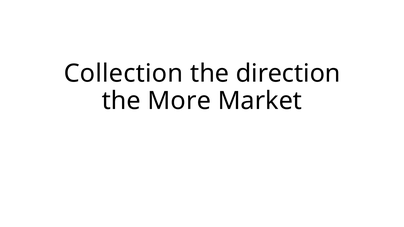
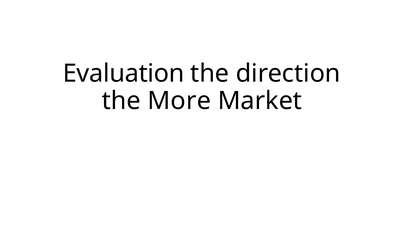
Collection: Collection -> Evaluation
